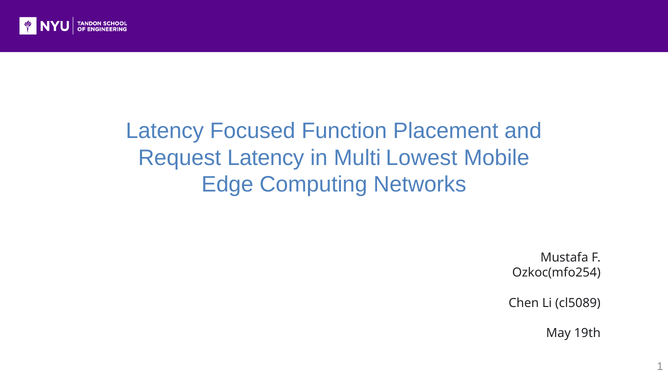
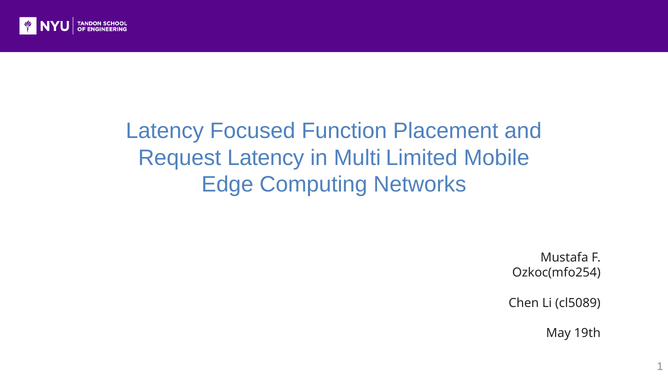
Lowest: Lowest -> Limited
